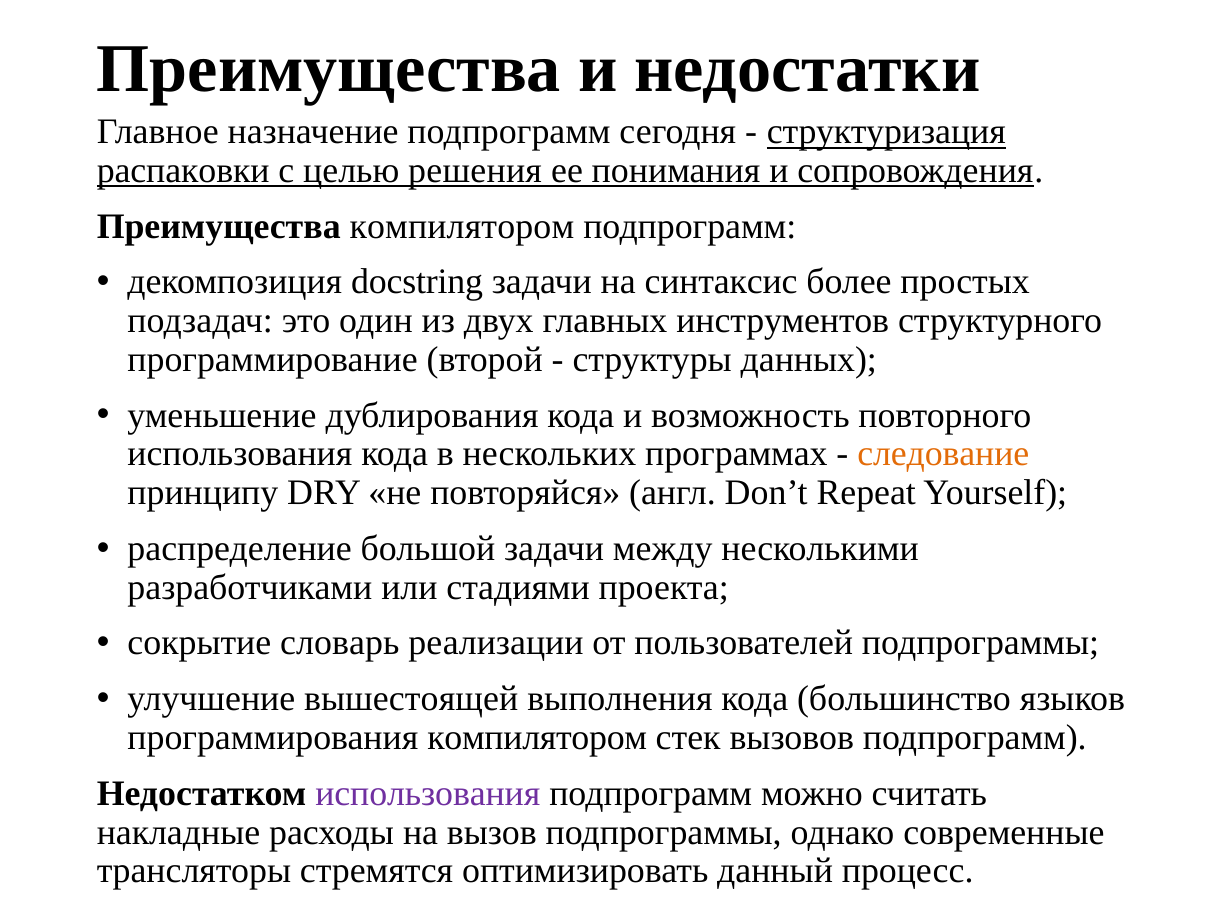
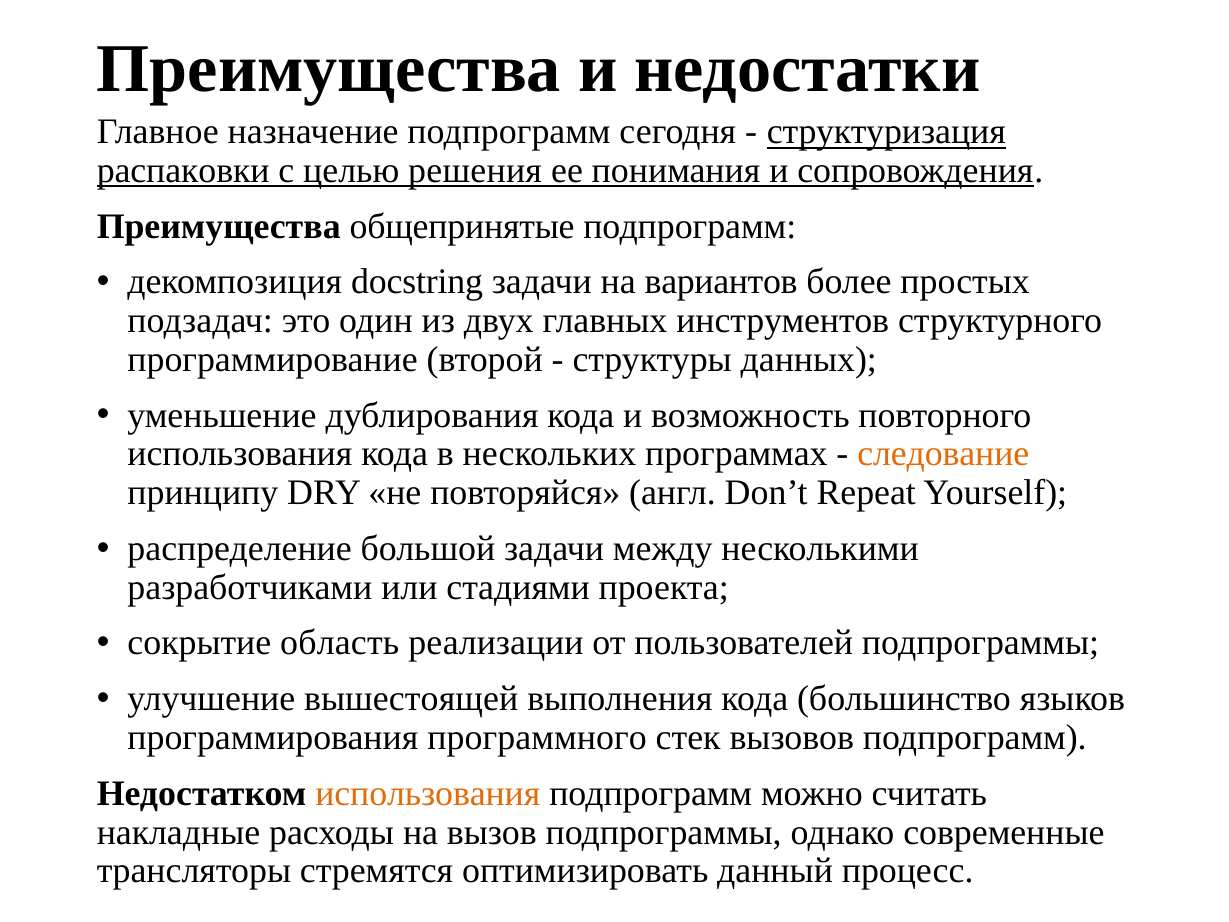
Преимущества компилятором: компилятором -> общепринятые
синтаксис: синтаксис -> вариантов
словарь: словарь -> область
программирования компилятором: компилятором -> программного
использования at (428, 793) colour: purple -> orange
